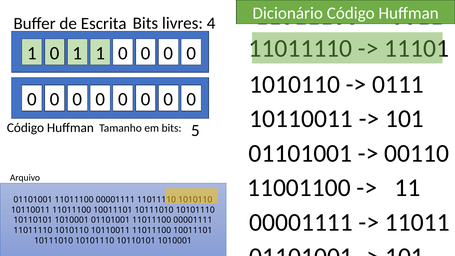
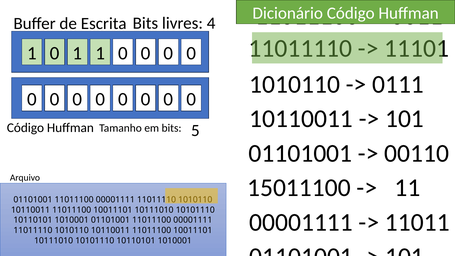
11001100: 11001100 -> 15011100
